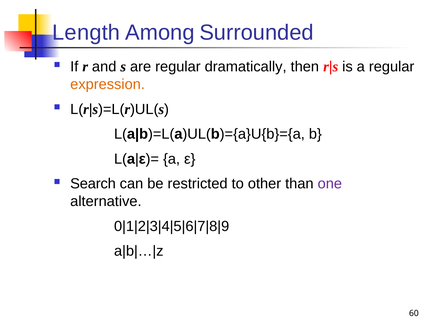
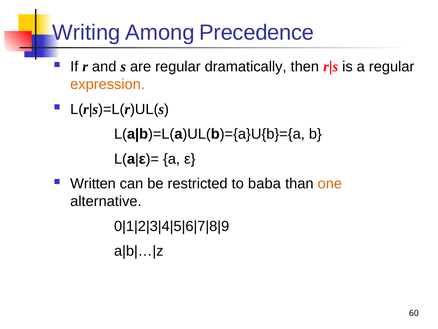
Length: Length -> Writing
Surrounded: Surrounded -> Precedence
Search: Search -> Written
other: other -> baba
one colour: purple -> orange
